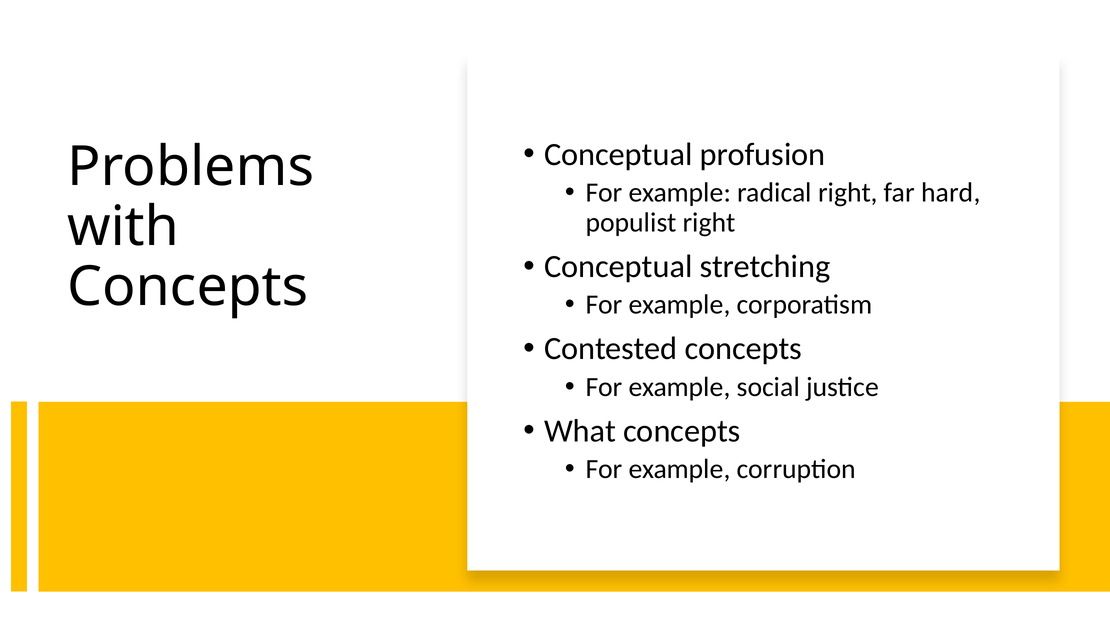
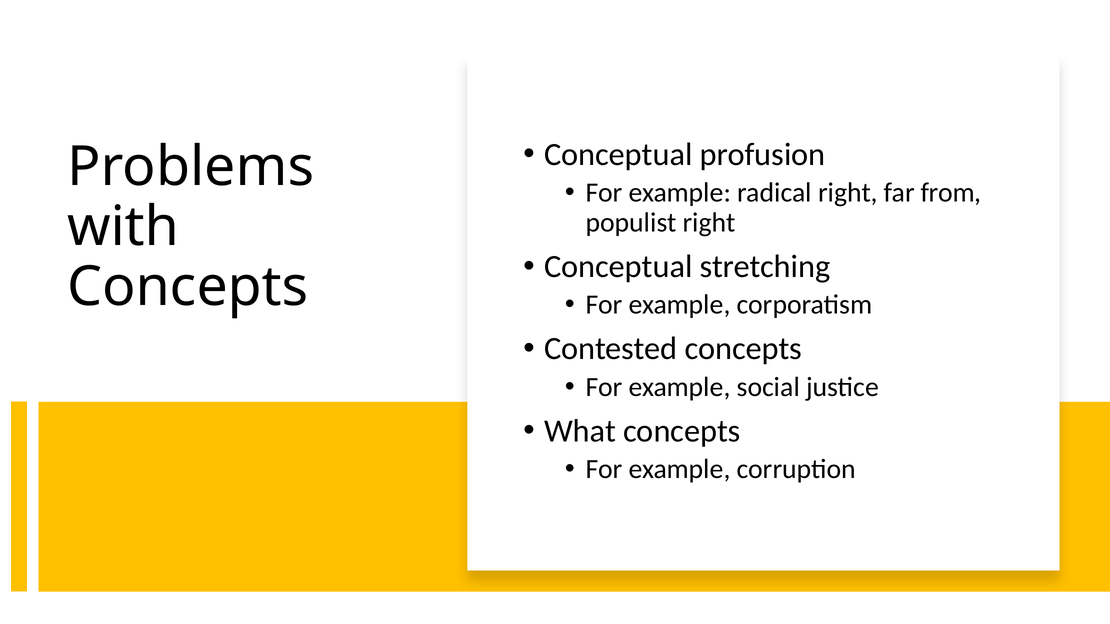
hard: hard -> from
